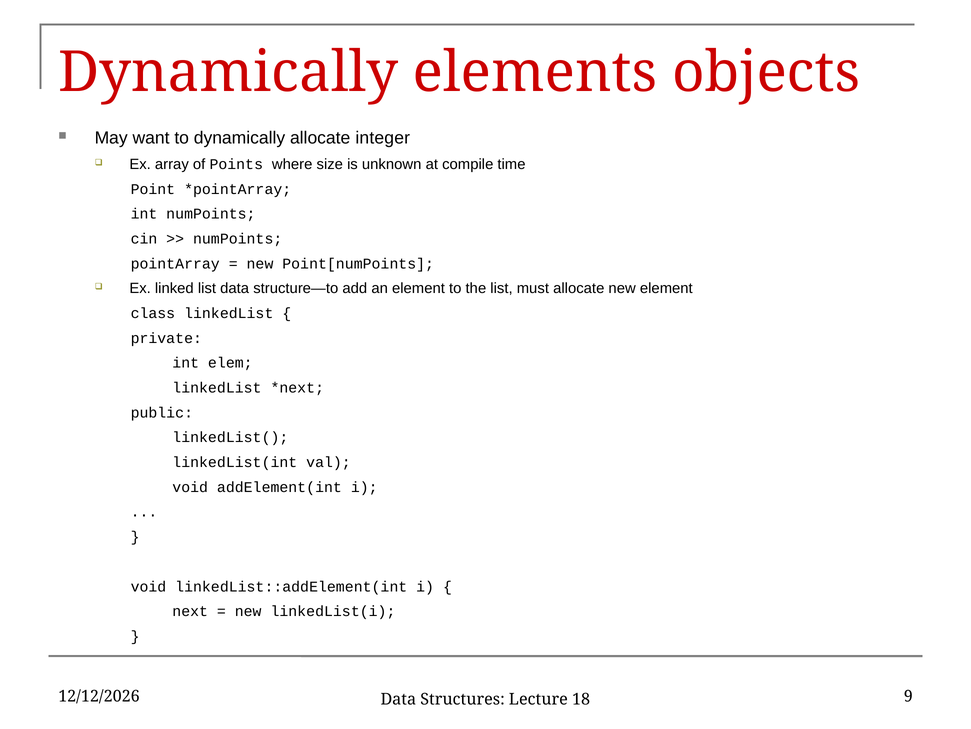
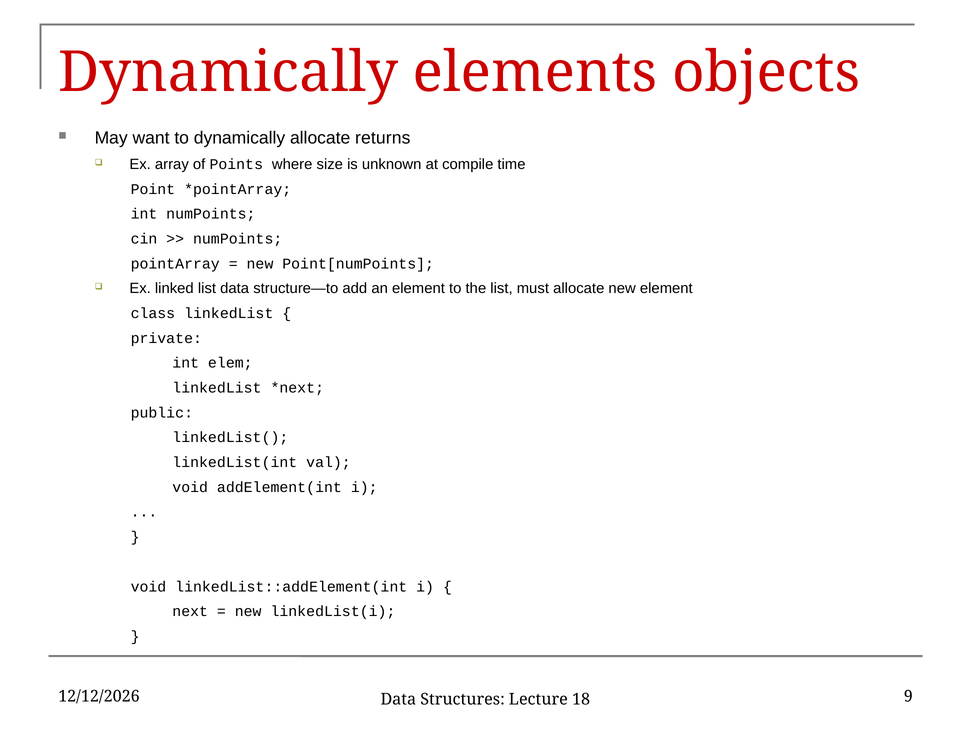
integer: integer -> returns
